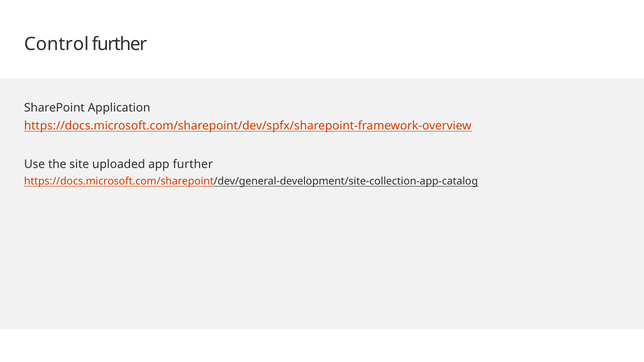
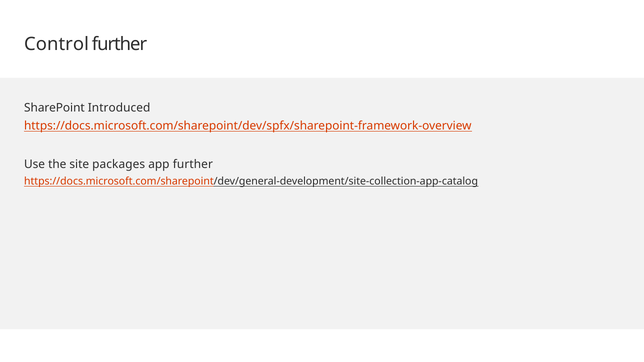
Application: Application -> Introduced
uploaded: uploaded -> packages
